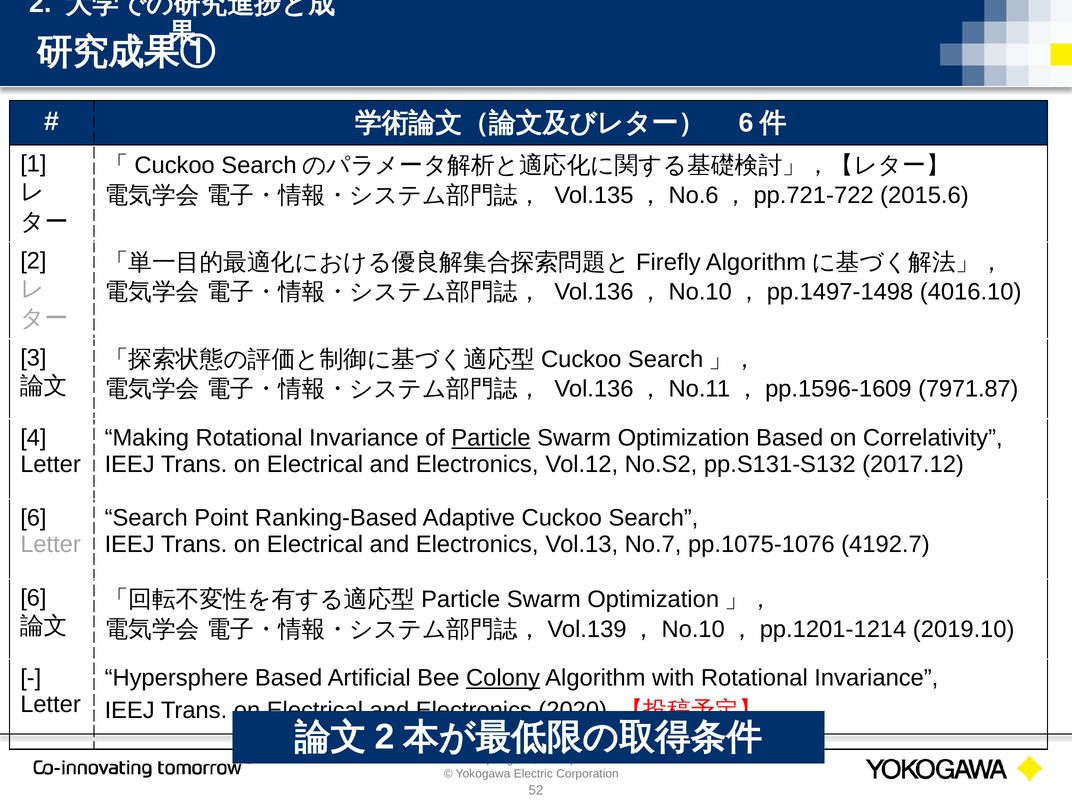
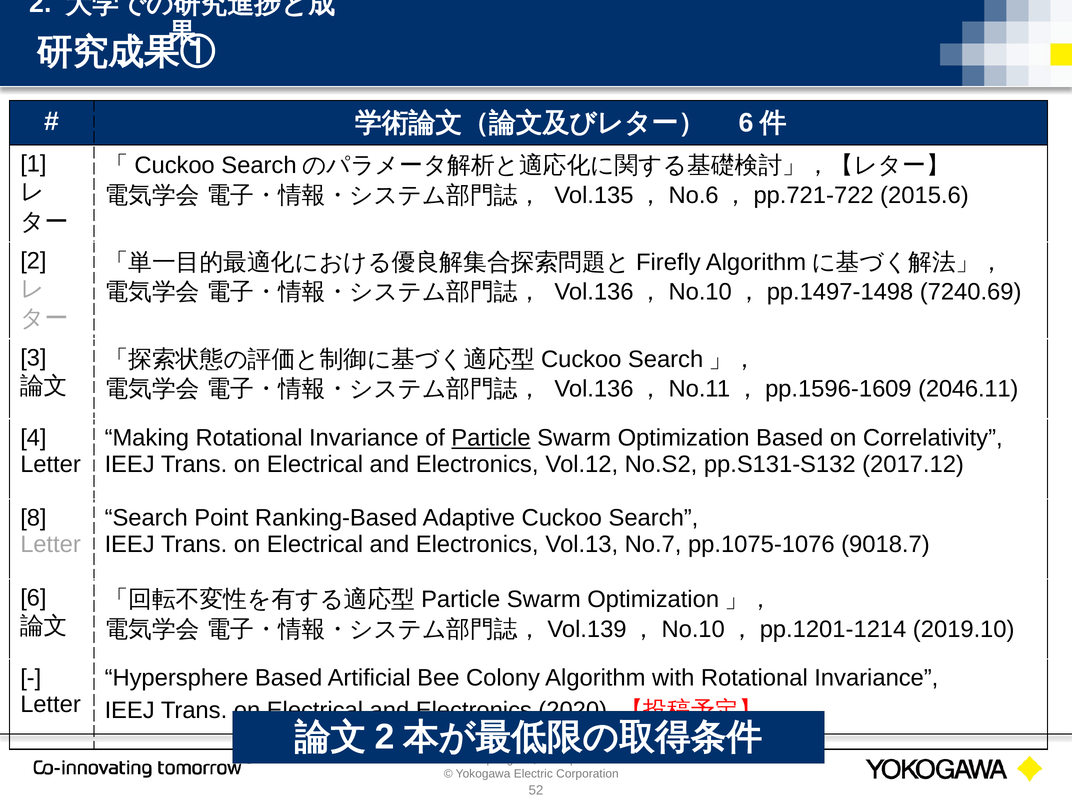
4016.10: 4016.10 -> 7240.69
7971.87: 7971.87 -> 2046.11
6 at (33, 518): 6 -> 8
4192.7: 4192.7 -> 9018.7
Colony underline: present -> none
